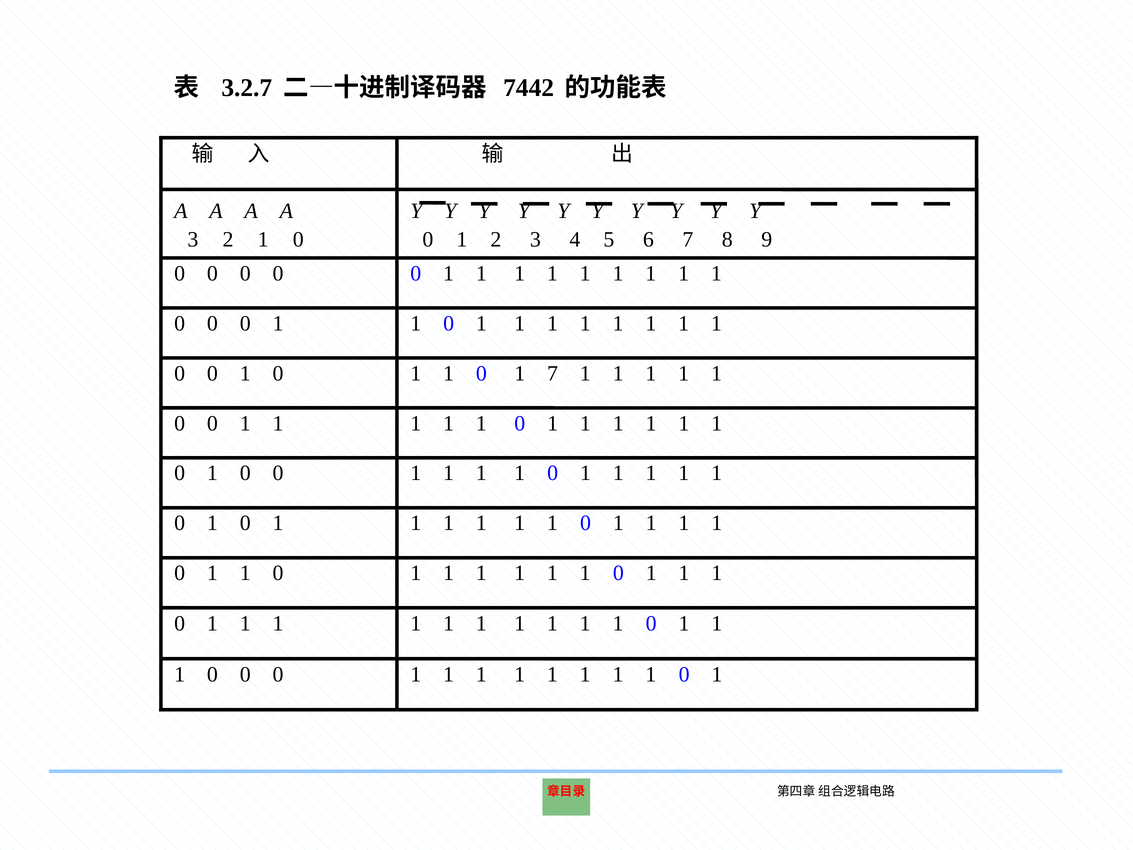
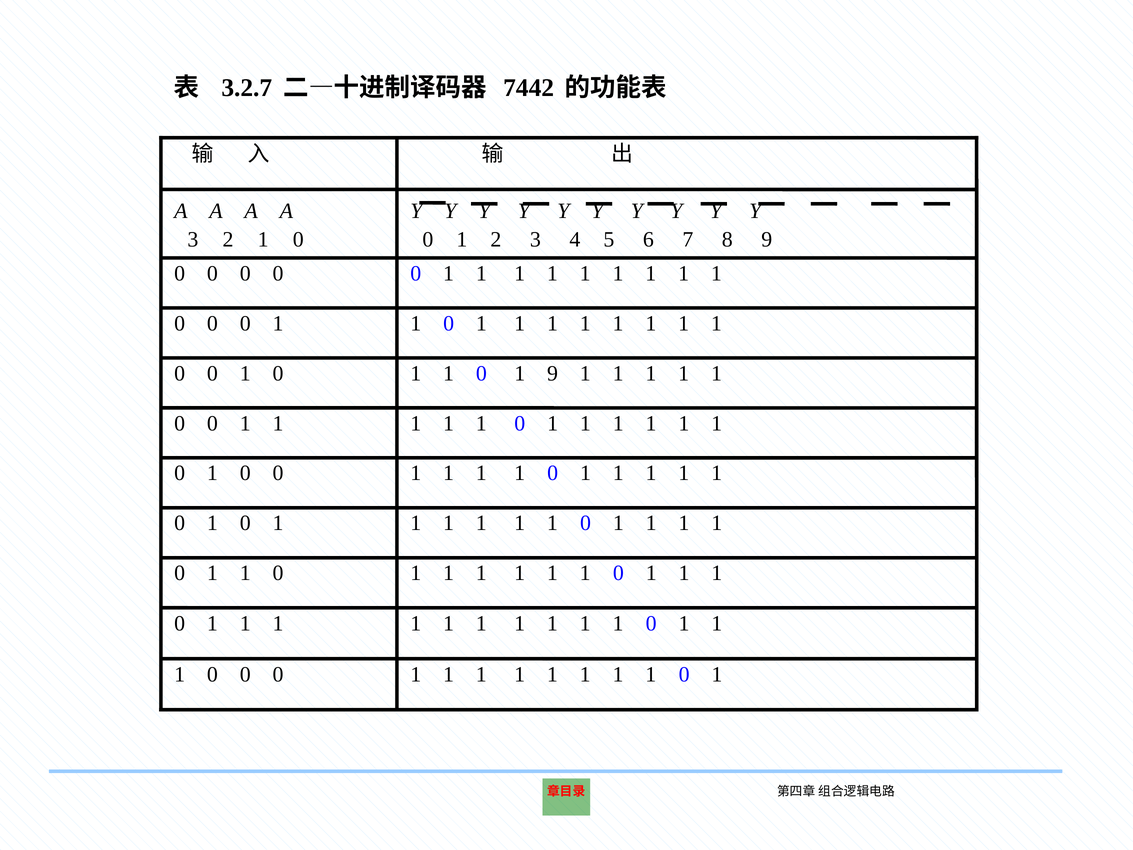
1 7: 7 -> 9
